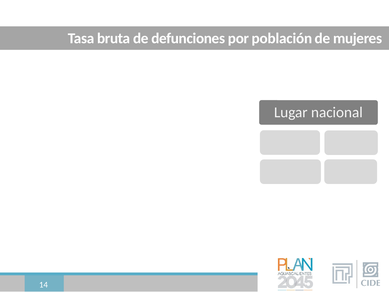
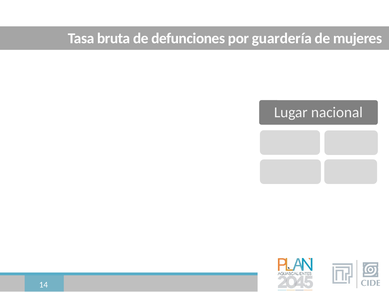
población: población -> guardería
